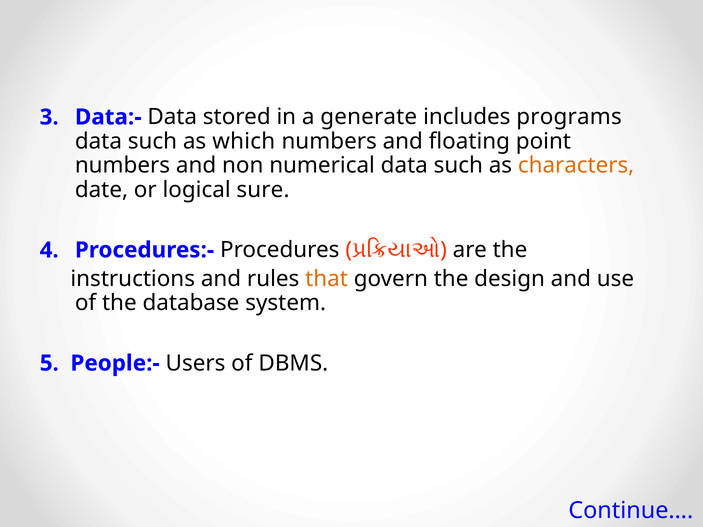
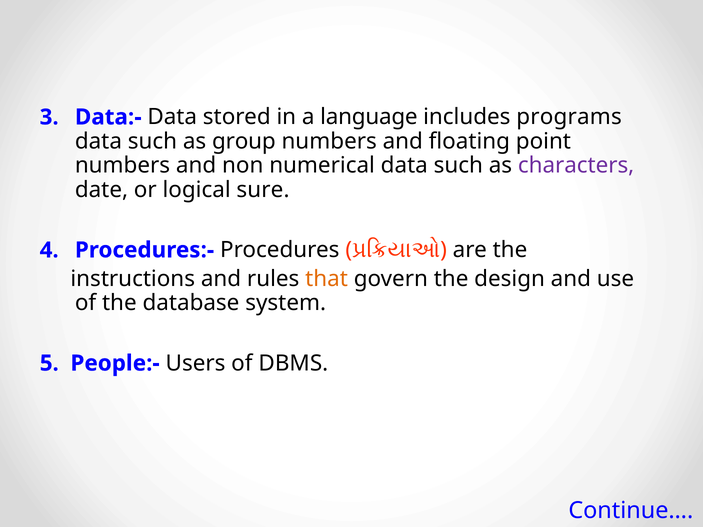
generate: generate -> language
which: which -> group
characters colour: orange -> purple
